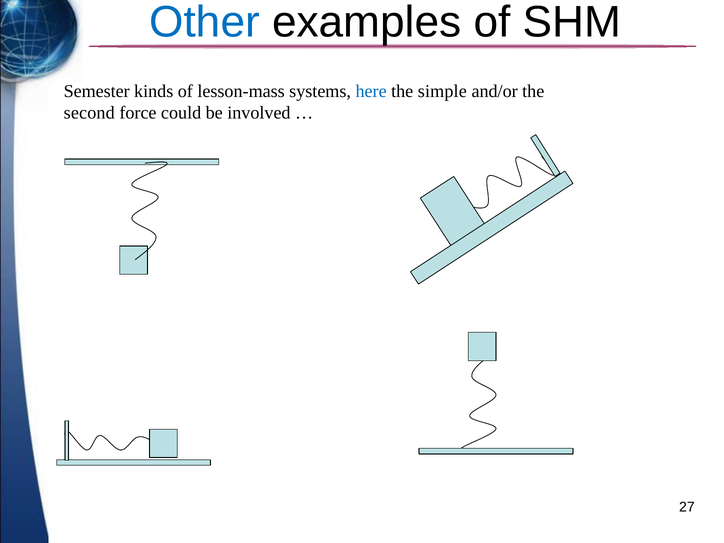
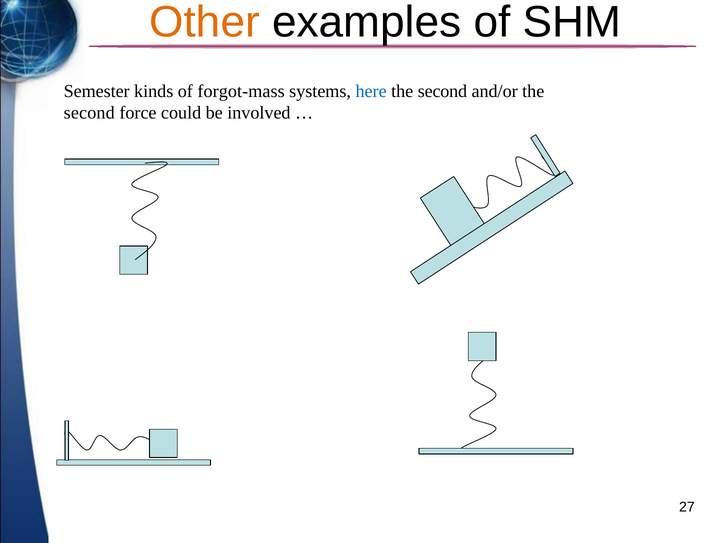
Other colour: blue -> orange
lesson-mass: lesson-mass -> forgot-mass
simple at (442, 91): simple -> second
